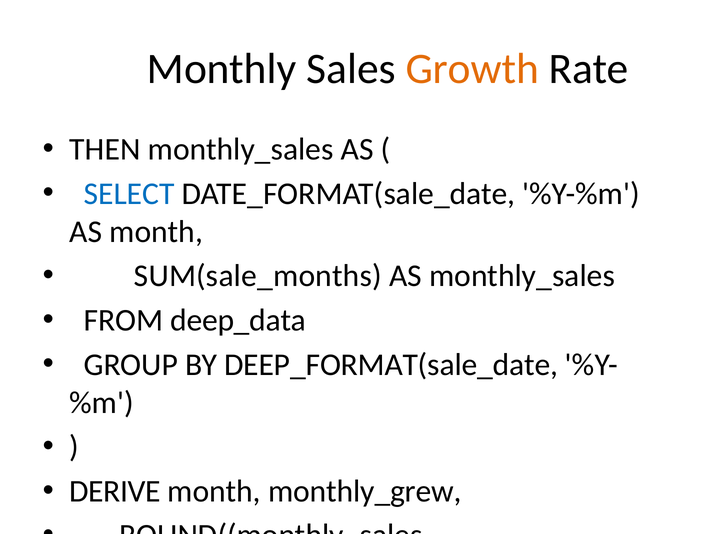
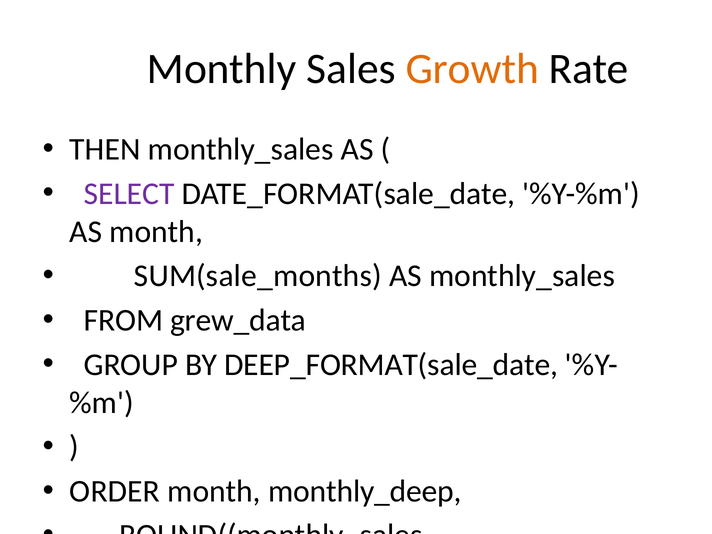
SELECT colour: blue -> purple
deep_data: deep_data -> grew_data
DERIVE at (115, 491): DERIVE -> ORDER
monthly_grew: monthly_grew -> monthly_deep
